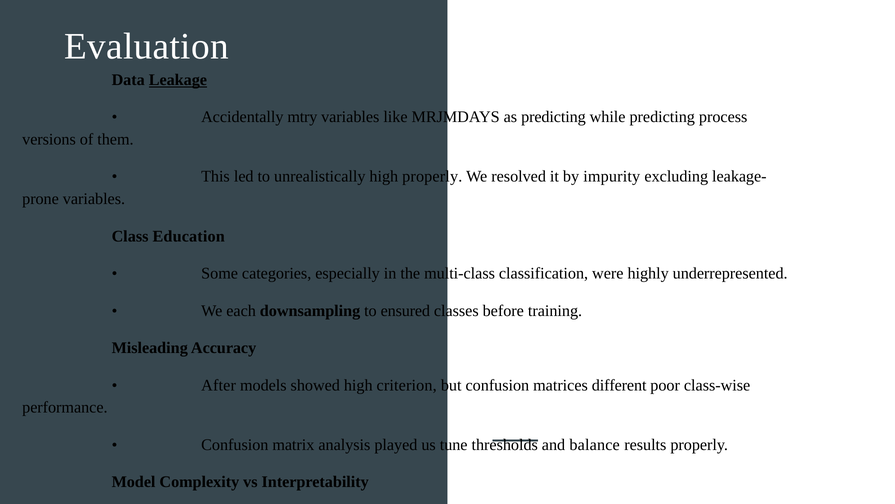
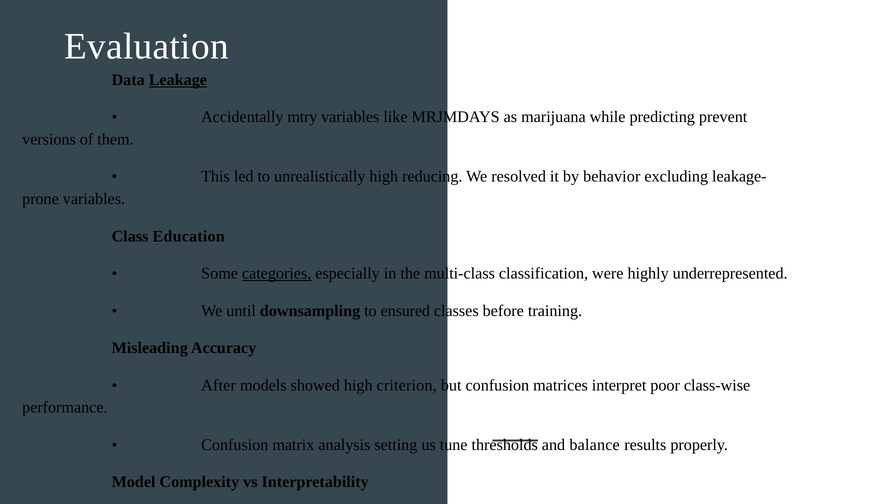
as predicting: predicting -> marijuana
process: process -> prevent
high properly: properly -> reducing
impurity: impurity -> behavior
categories underline: none -> present
each: each -> until
different: different -> interpret
played: played -> setting
